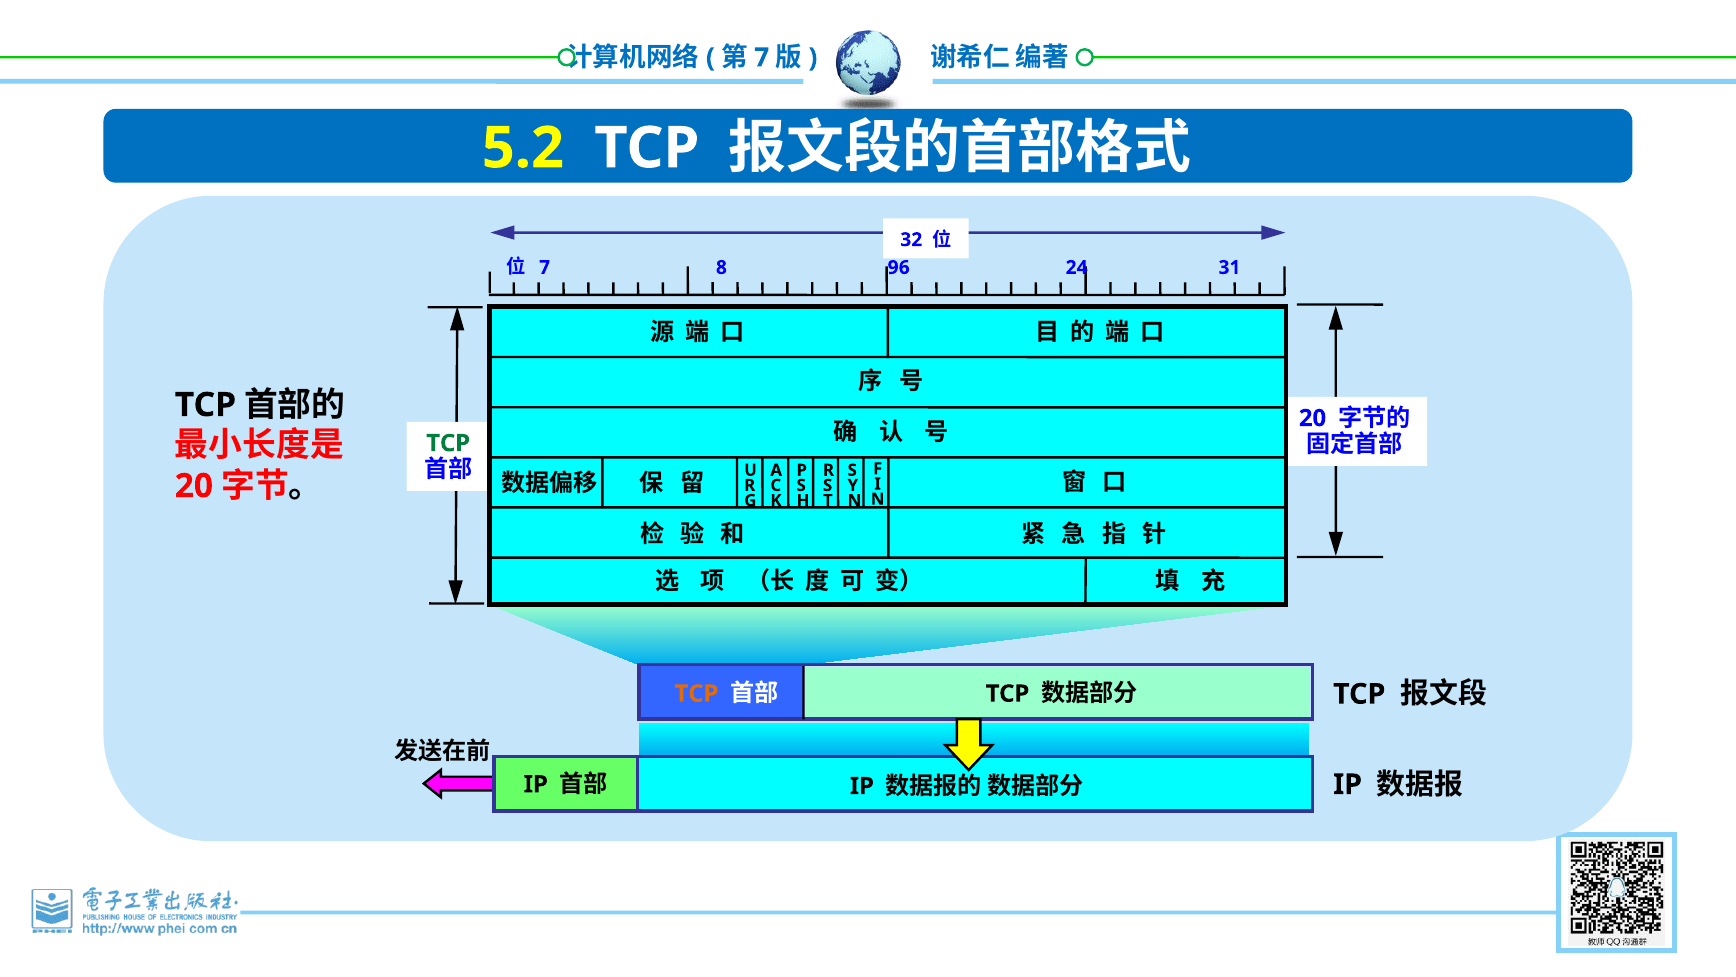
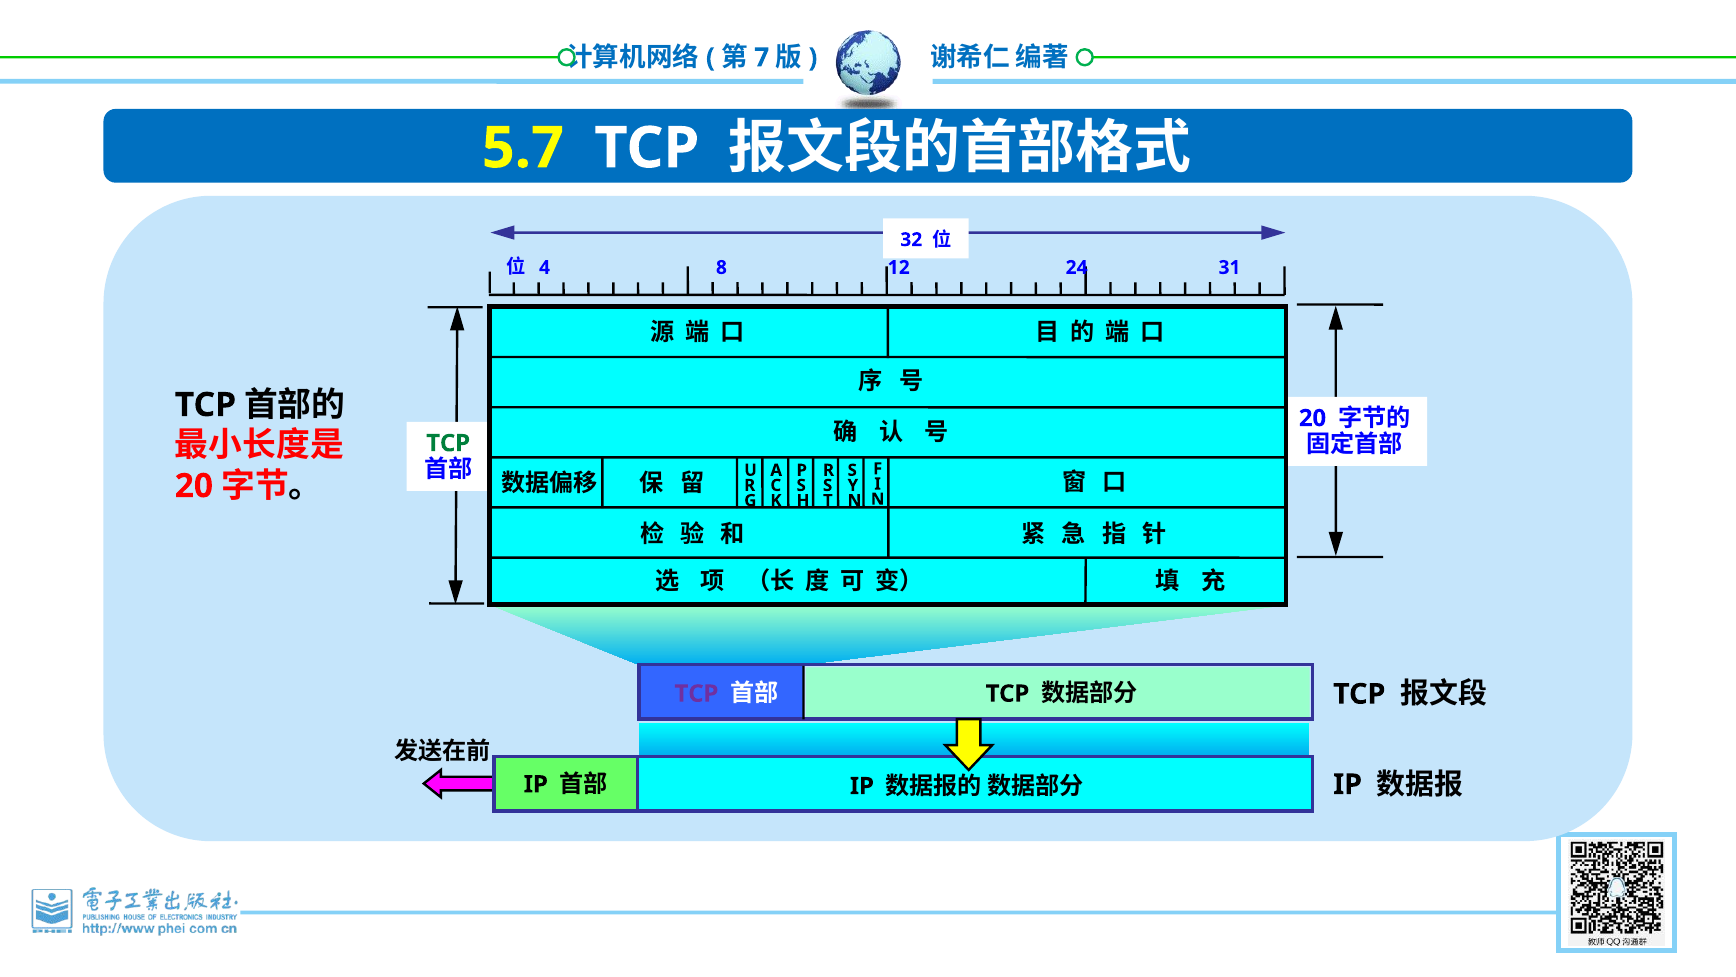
5.2: 5.2 -> 5.7
7 at (545, 267): 7 -> 4
96: 96 -> 12
TCP at (696, 693) colour: orange -> purple
